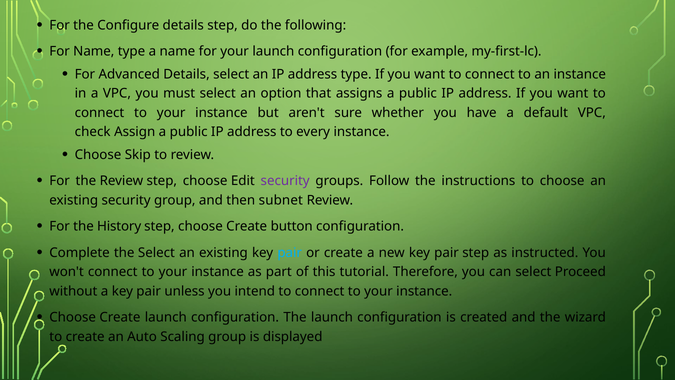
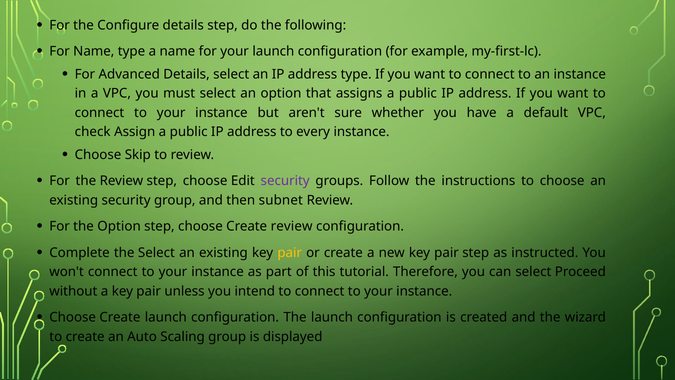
the History: History -> Option
Create button: button -> review
pair at (290, 253) colour: light blue -> yellow
